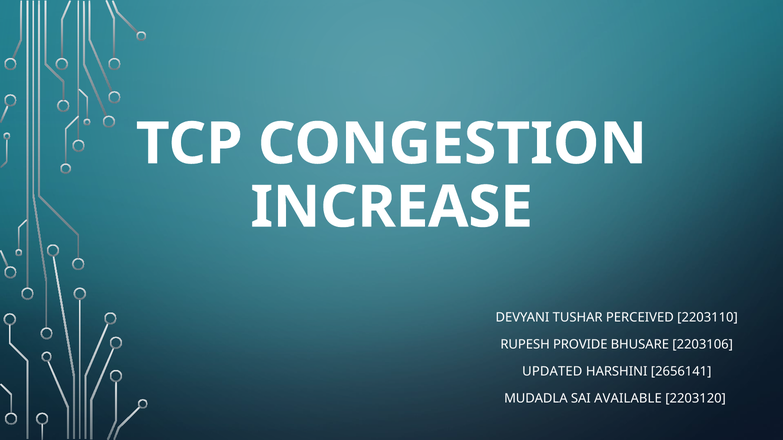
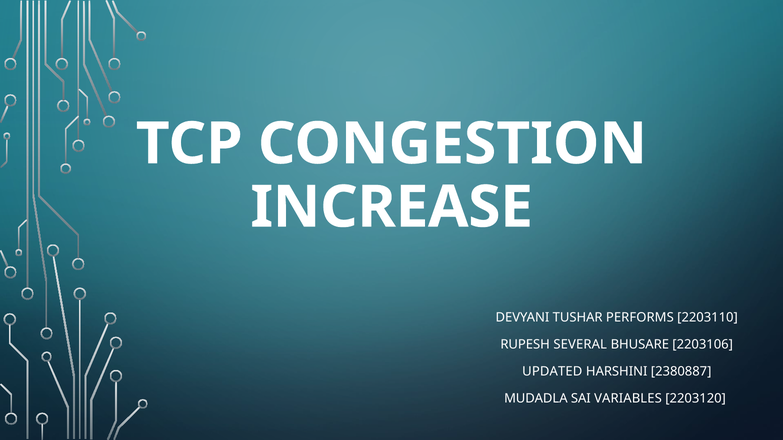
PERCEIVED: PERCEIVED -> PERFORMS
PROVIDE: PROVIDE -> SEVERAL
2656141: 2656141 -> 2380887
AVAILABLE: AVAILABLE -> VARIABLES
